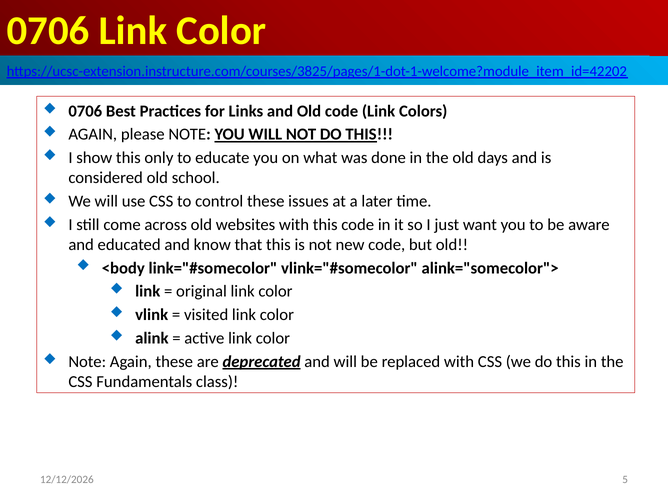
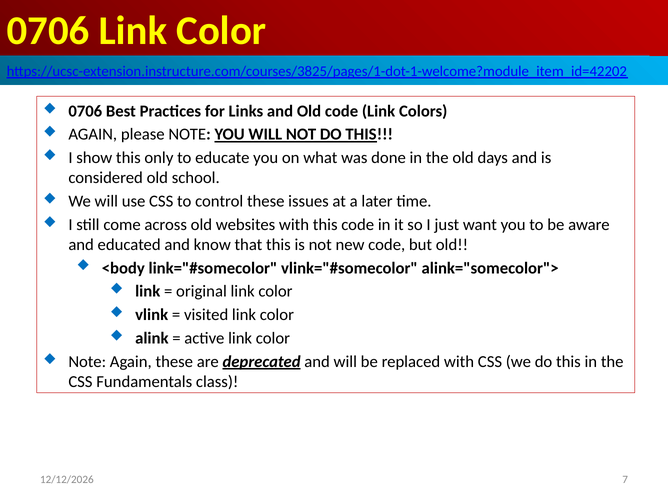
5: 5 -> 7
